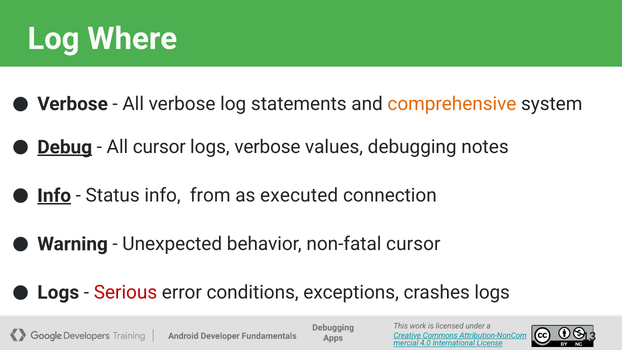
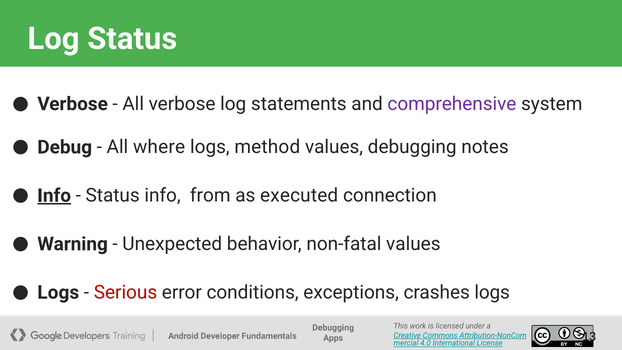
Log Where: Where -> Status
comprehensive colour: orange -> purple
Debug underline: present -> none
All cursor: cursor -> where
logs verbose: verbose -> method
non-fatal cursor: cursor -> values
